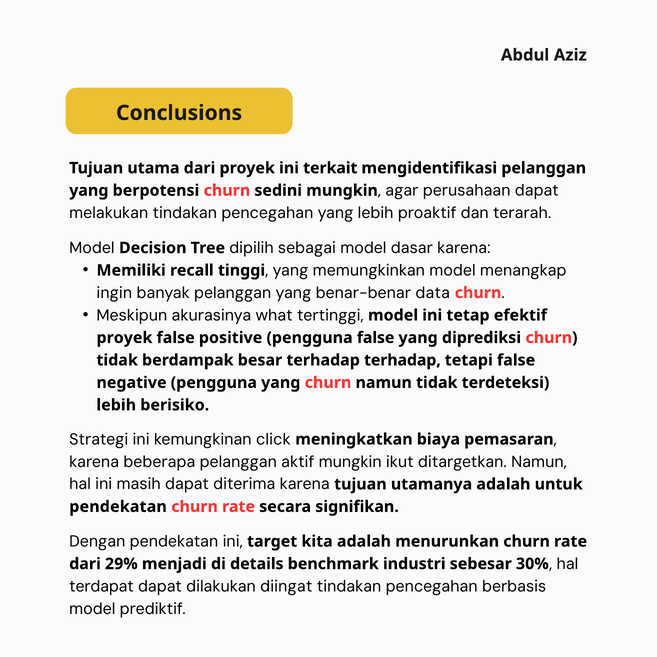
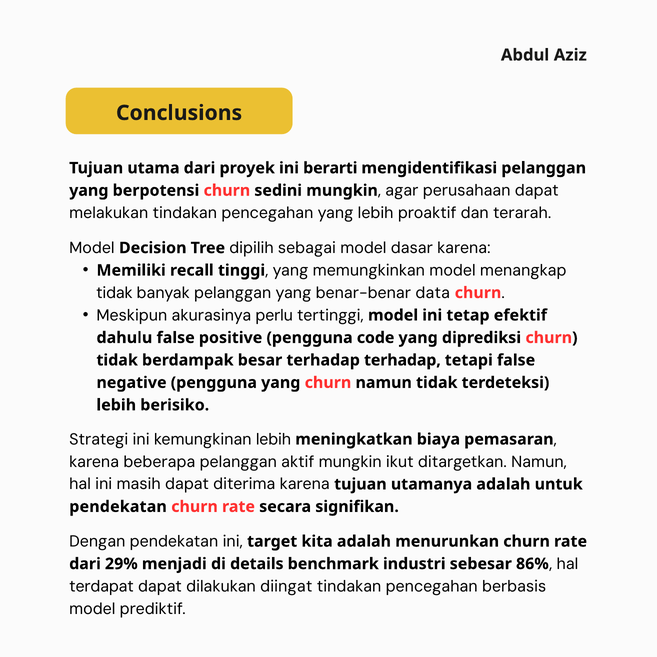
terkait: terkait -> berarti
ingin at (114, 293): ingin -> tidak
what: what -> perlu
proyek at (124, 338): proyek -> dahulu
pengguna false: false -> code
kemungkinan click: click -> lebih
30%: 30% -> 86%
